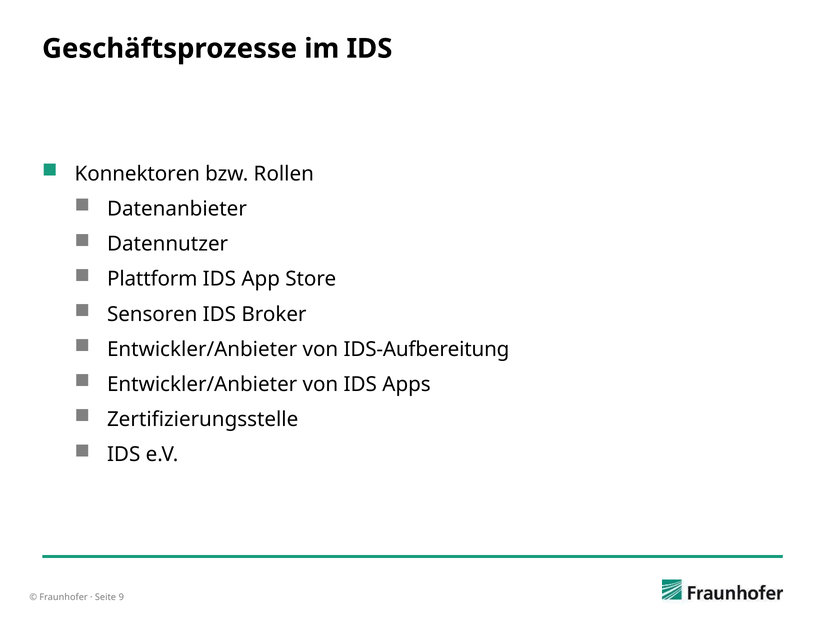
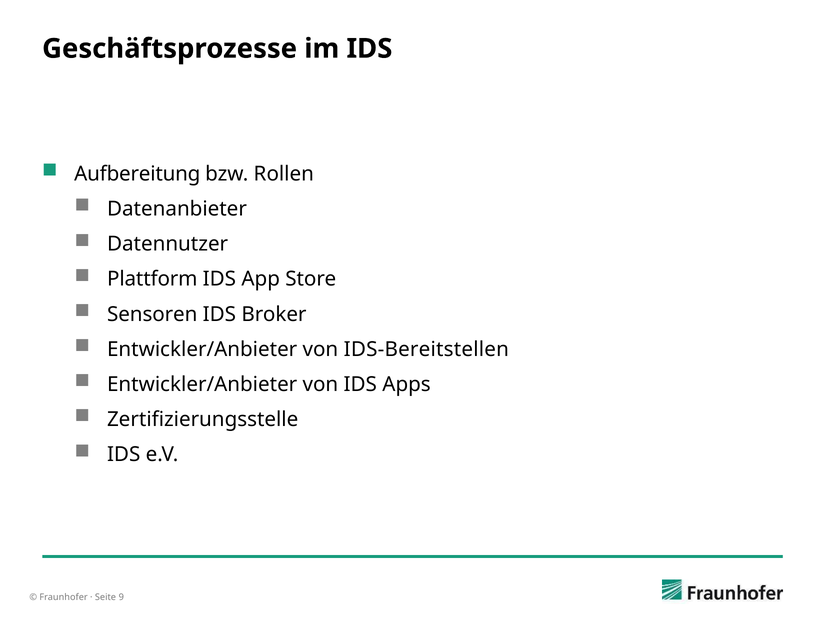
Konnektoren: Konnektoren -> Aufbereitung
IDS-Aufbereitung: IDS-Aufbereitung -> IDS-Bereitstellen
